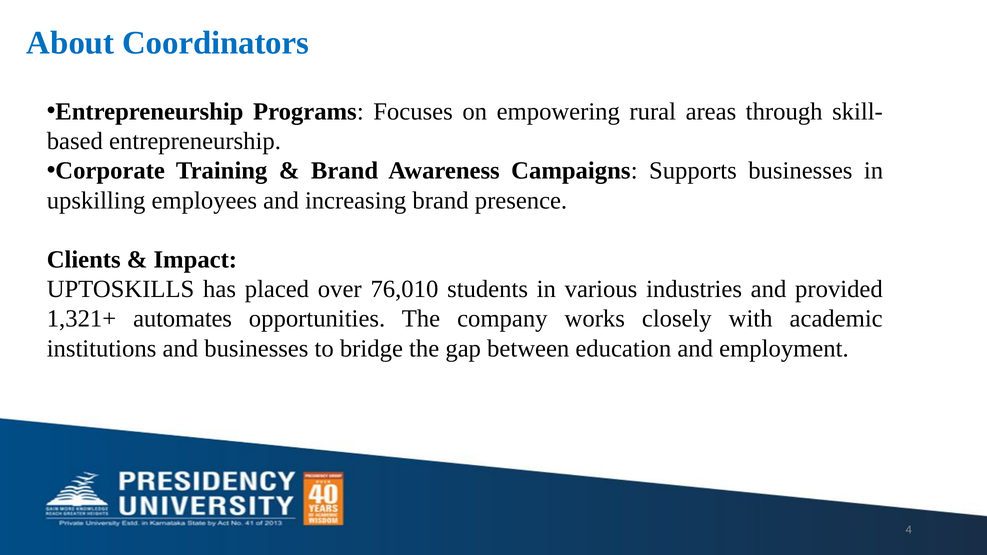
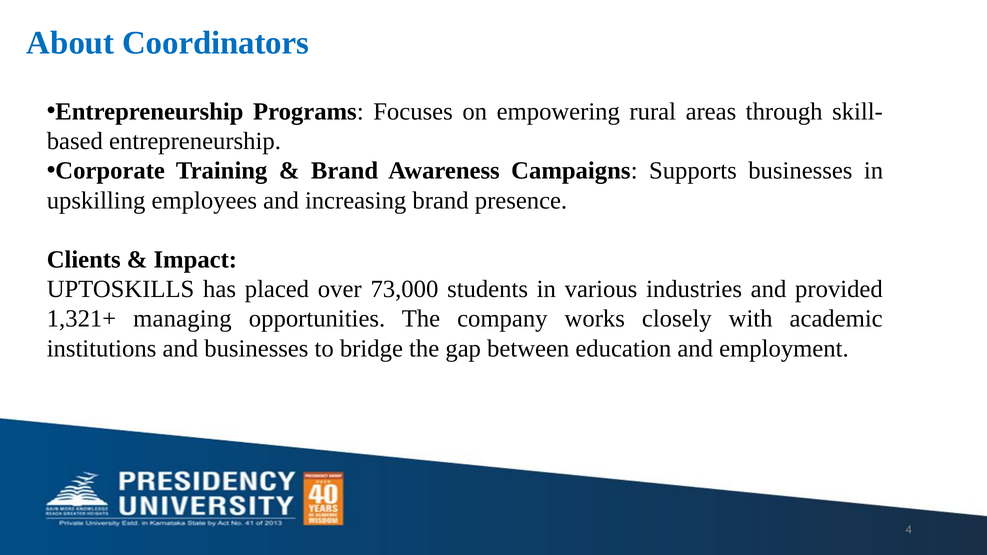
76,010: 76,010 -> 73,000
automates: automates -> managing
